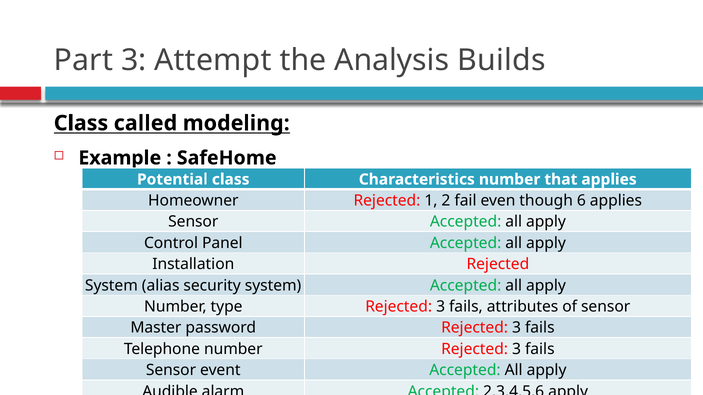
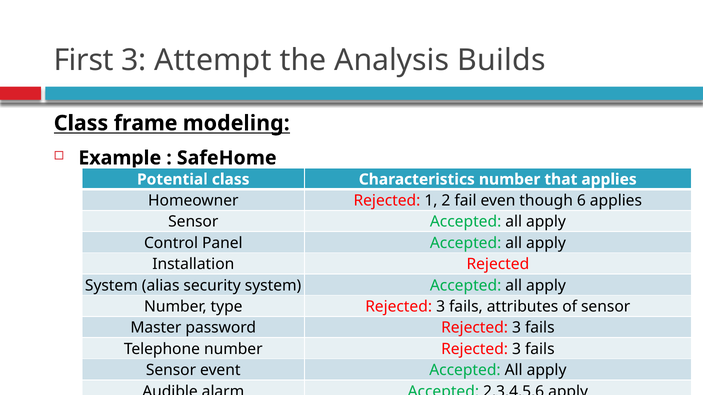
Part: Part -> First
called: called -> frame
